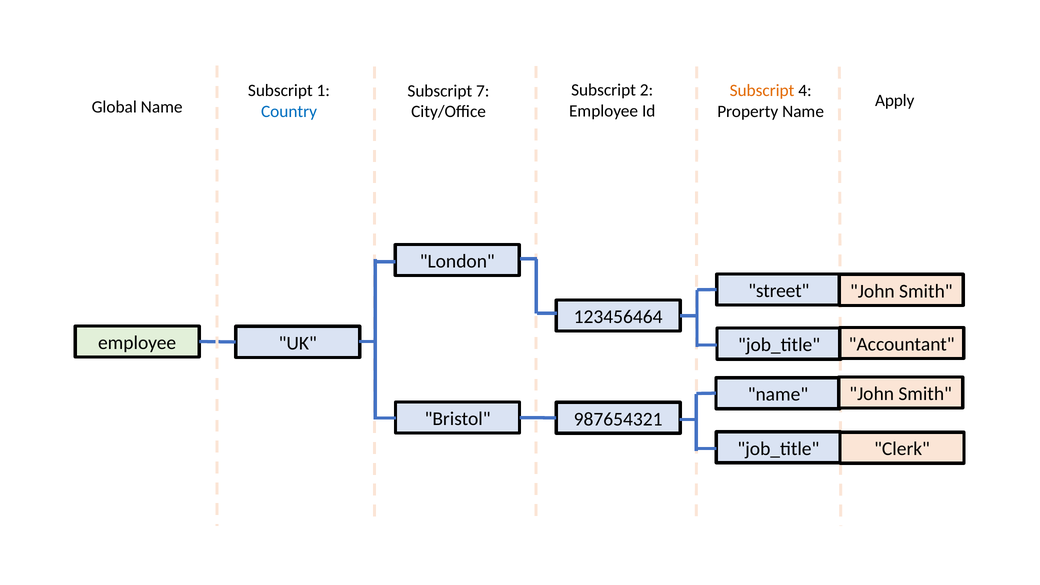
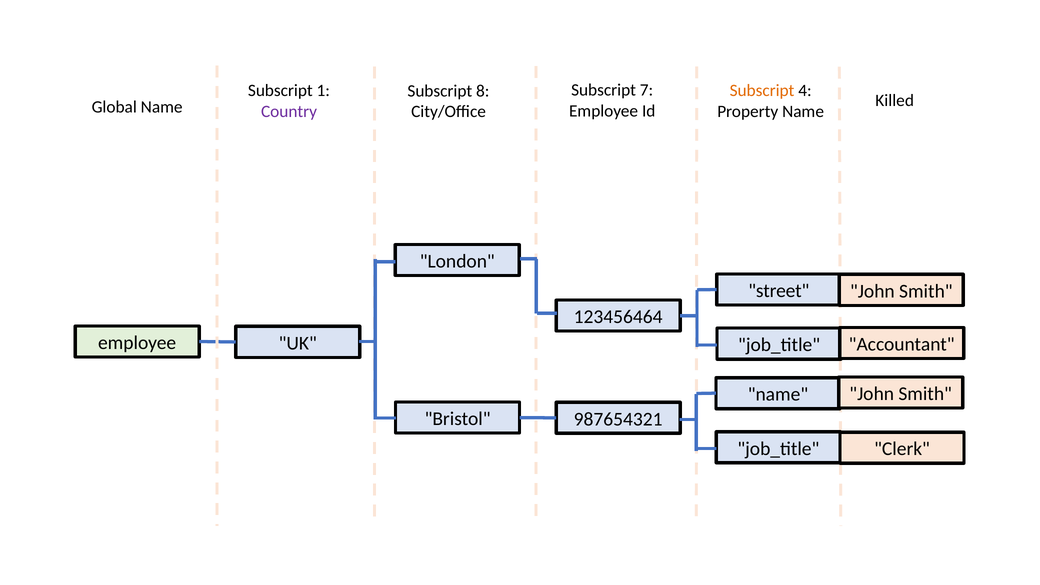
2: 2 -> 7
7: 7 -> 8
Apply: Apply -> Killed
Country colour: blue -> purple
